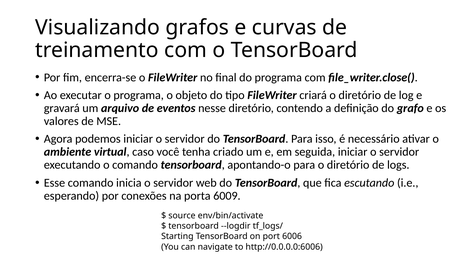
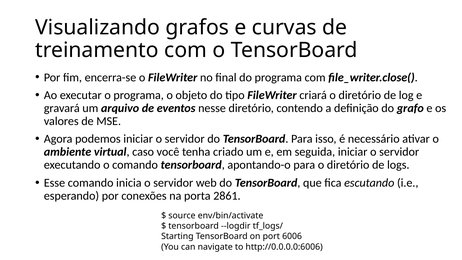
6009: 6009 -> 2861
